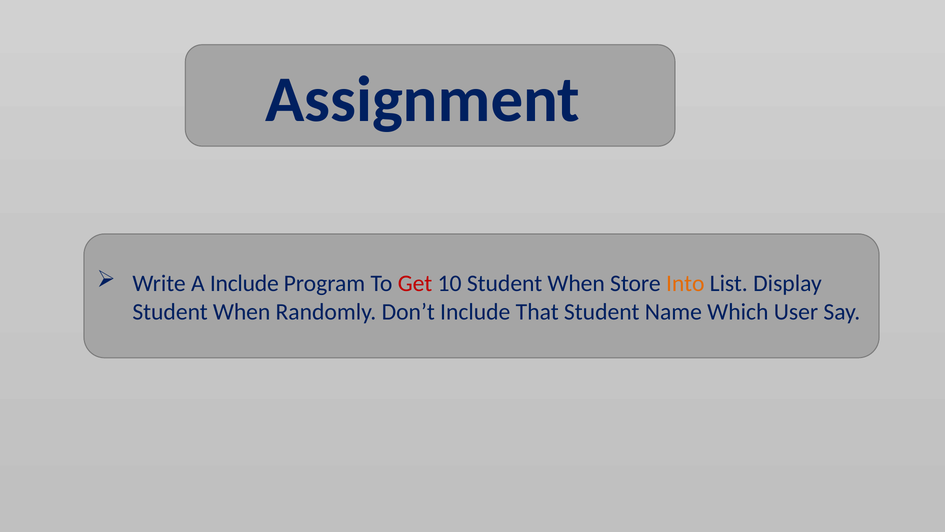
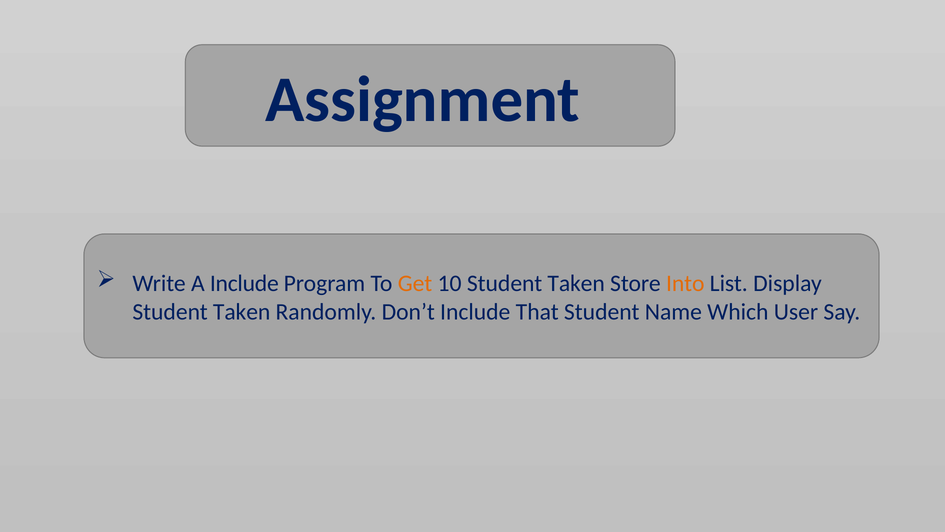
Get colour: red -> orange
10 Student When: When -> Taken
When at (242, 311): When -> Taken
